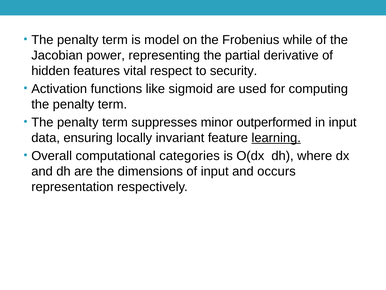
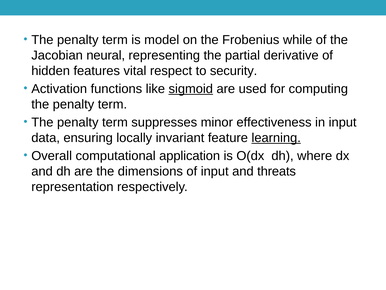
power: power -> neural
sigmoid underline: none -> present
outperformed: outperformed -> effectiveness
categories: categories -> application
occurs: occurs -> threats
